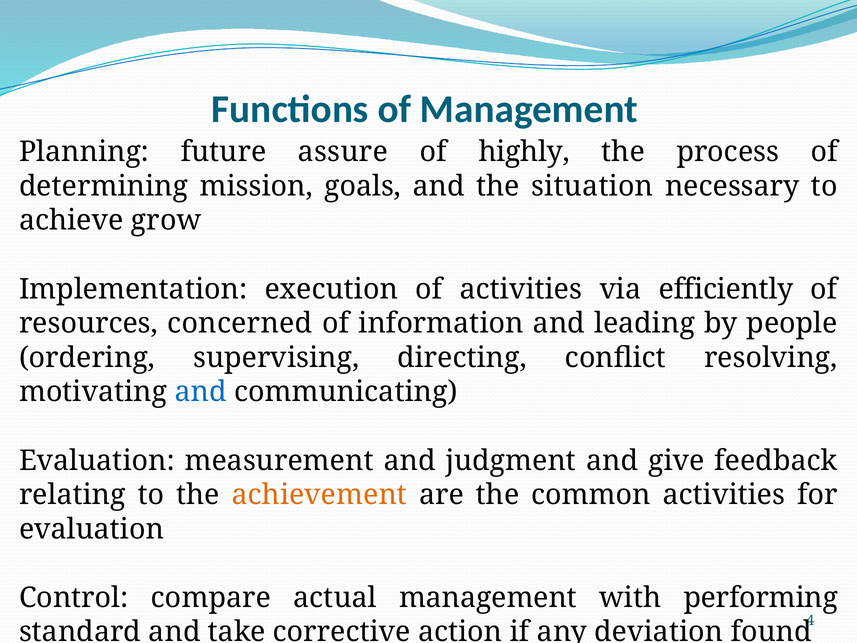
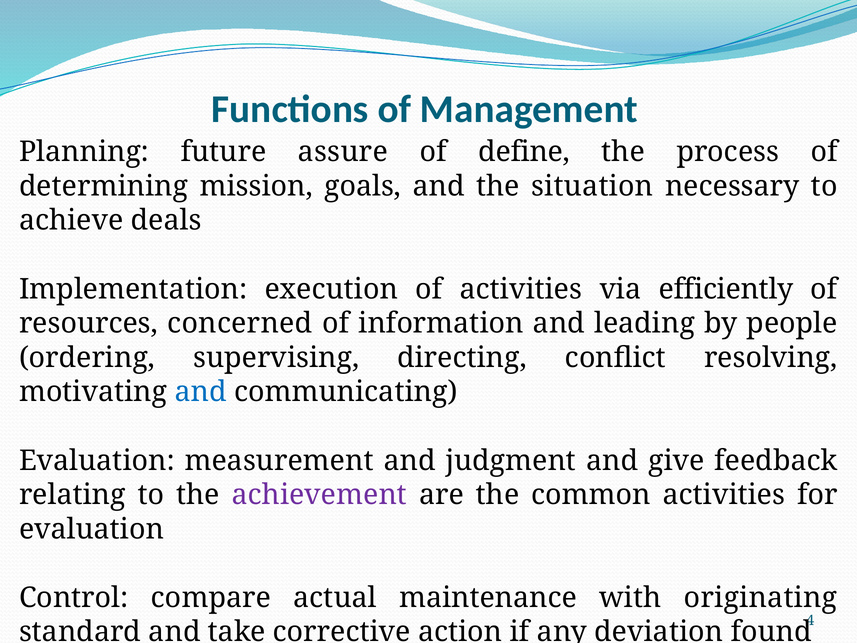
highly: highly -> define
grow: grow -> deals
achievement colour: orange -> purple
actual management: management -> maintenance
performing: performing -> originating
